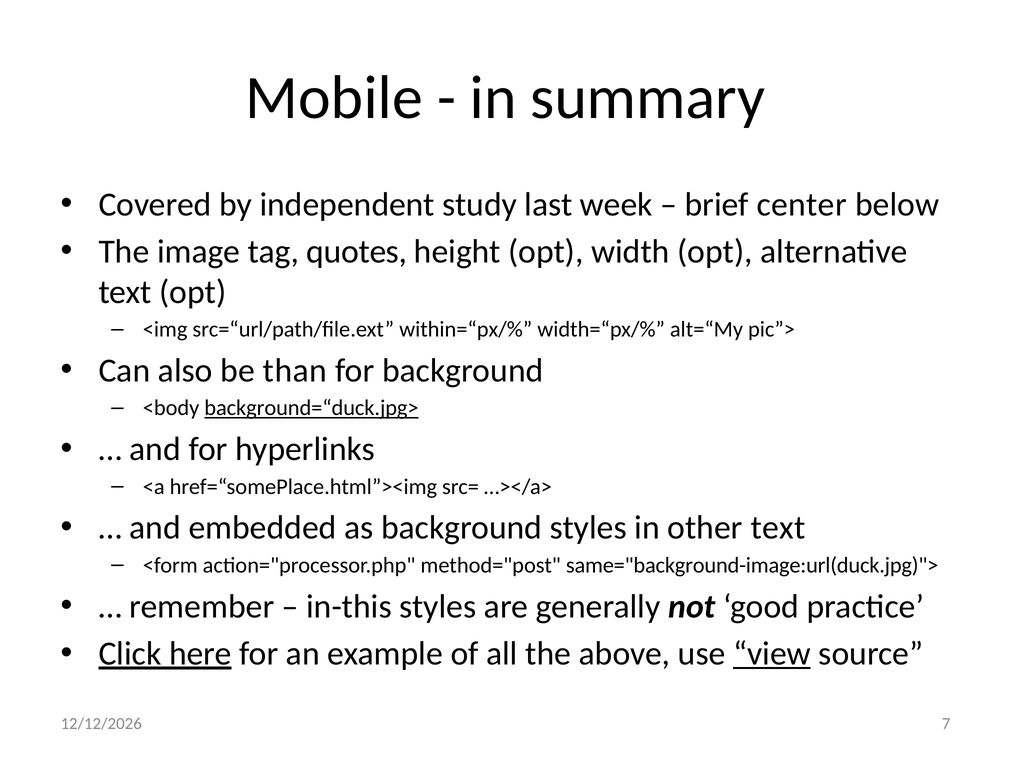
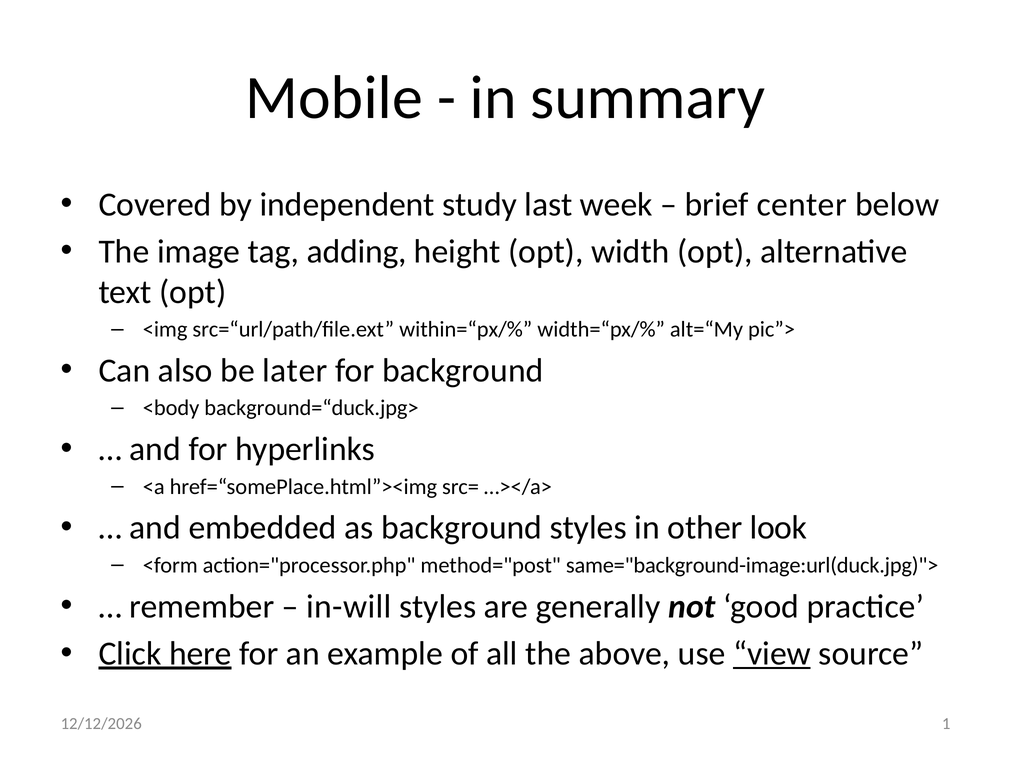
quotes: quotes -> adding
than: than -> later
background=“duck.jpg> underline: present -> none
other text: text -> look
in-this: in-this -> in-will
7: 7 -> 1
